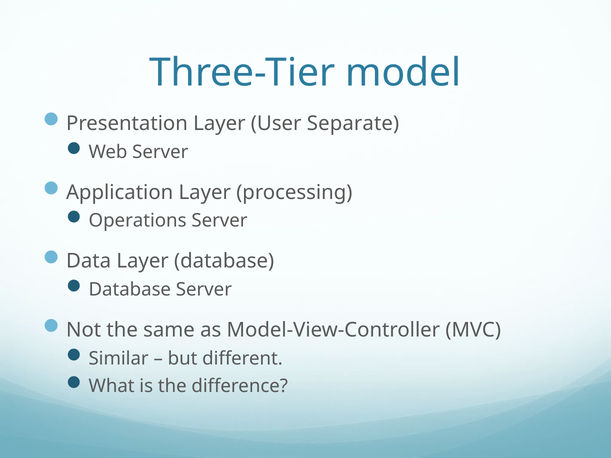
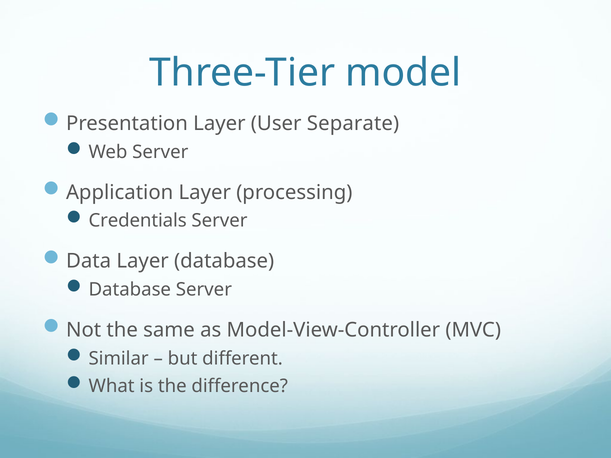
Operations: Operations -> Credentials
